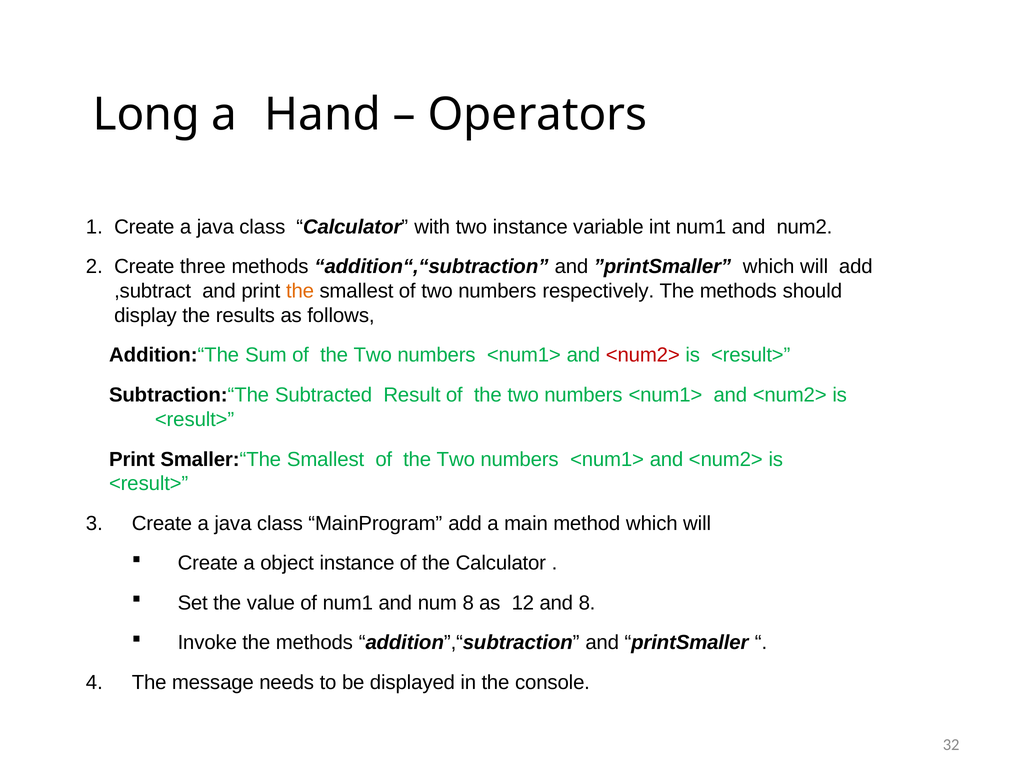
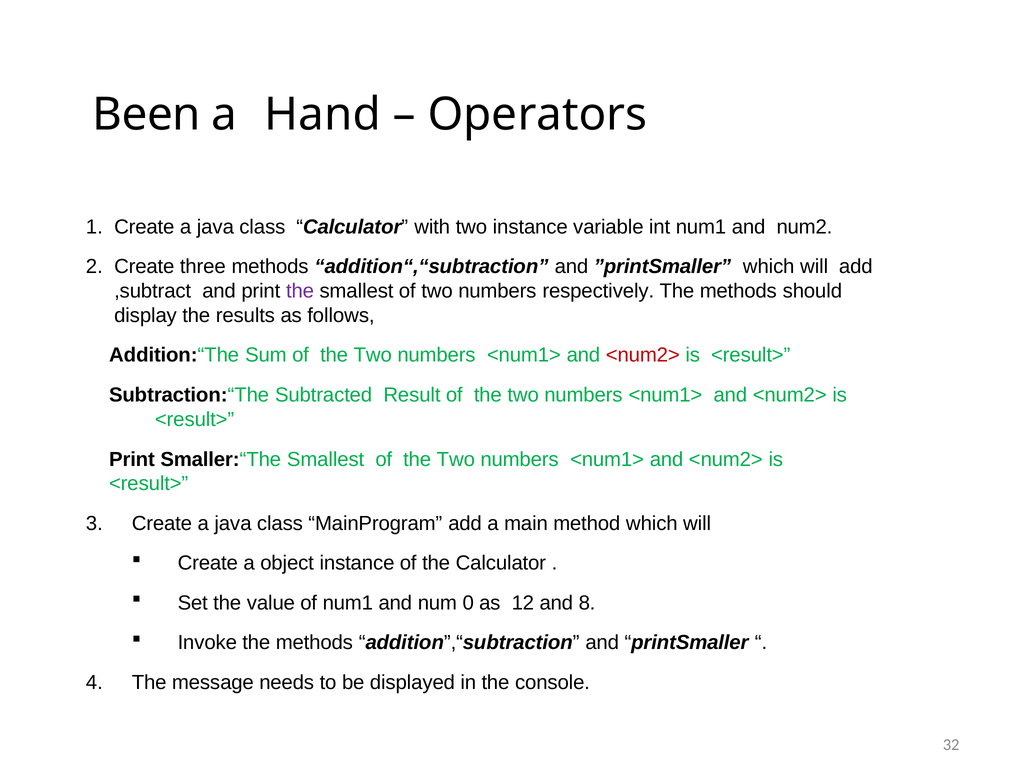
Long: Long -> Been
the at (300, 291) colour: orange -> purple
num 8: 8 -> 0
